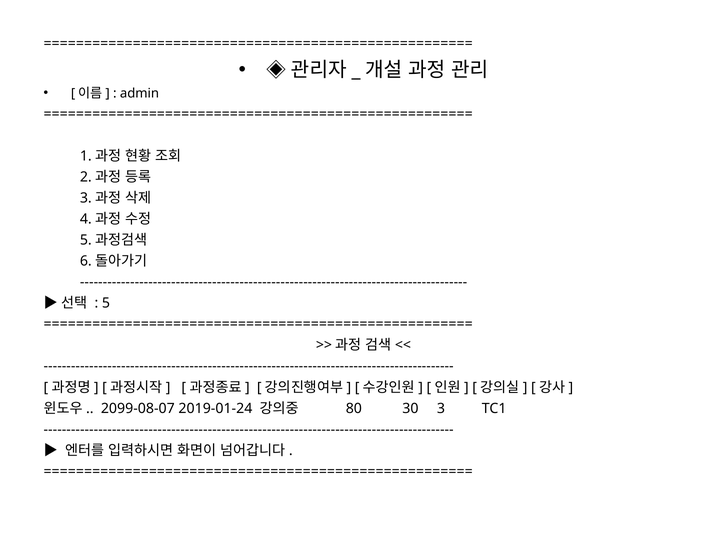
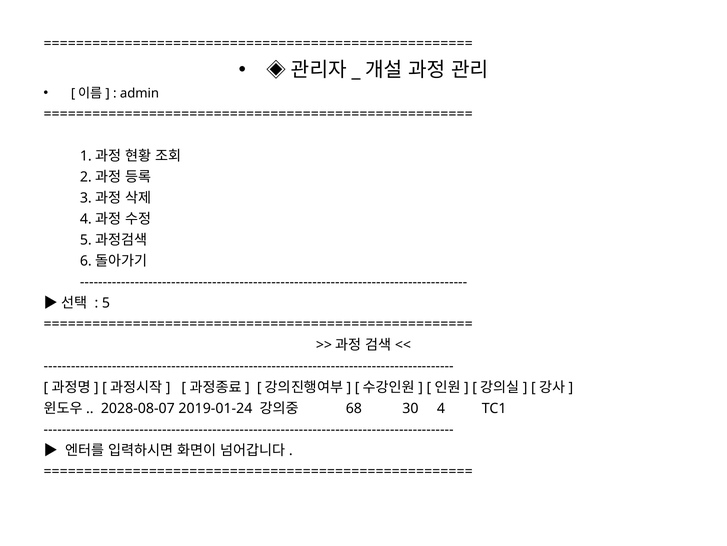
2099-08-07: 2099-08-07 -> 2028-08-07
80: 80 -> 68
3: 3 -> 4
